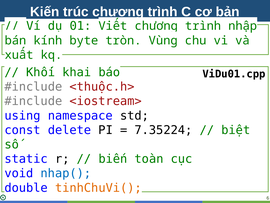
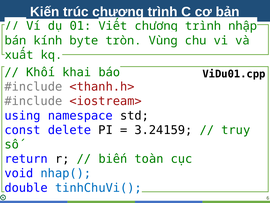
<thuộc.h>: <thuộc.h> -> <thanh.h>
7.35224: 7.35224 -> 3.24159
biệt: biệt -> truy
static: static -> return
tinhChuVi( colour: orange -> blue
